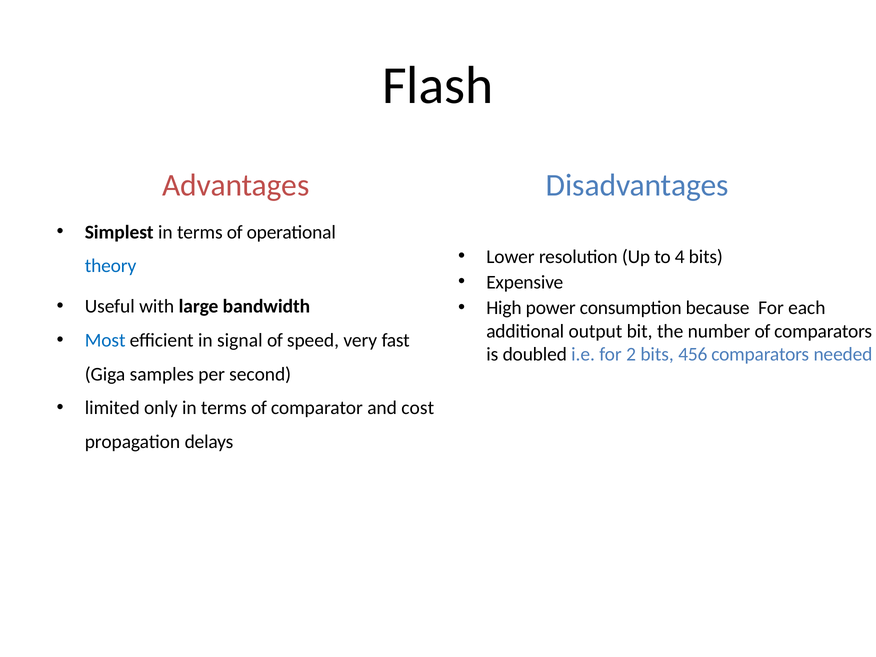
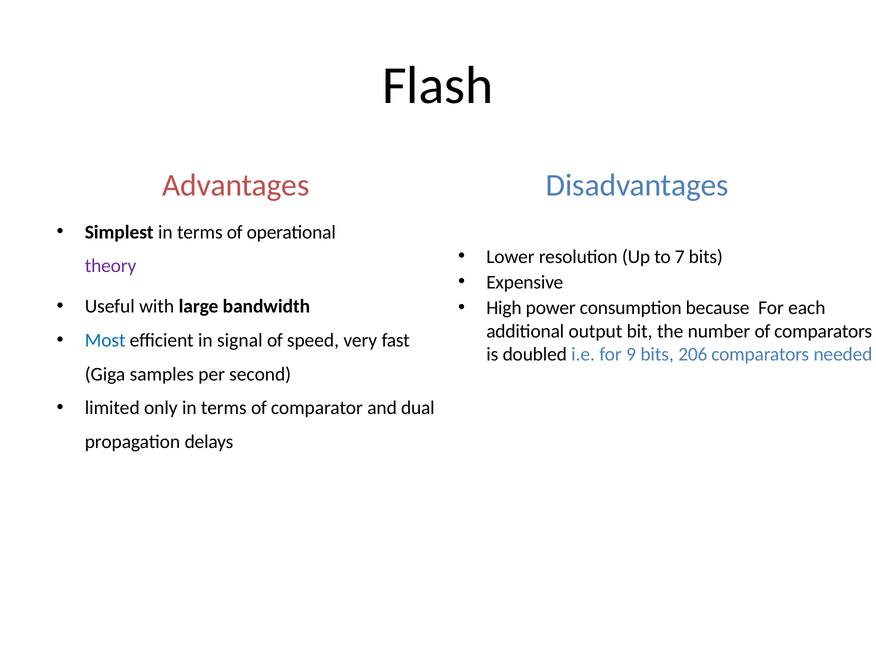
4: 4 -> 7
theory colour: blue -> purple
2: 2 -> 9
456: 456 -> 206
cost: cost -> dual
